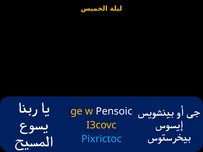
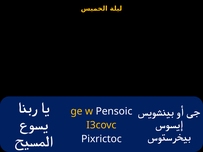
Pixrictoc colour: light blue -> white
